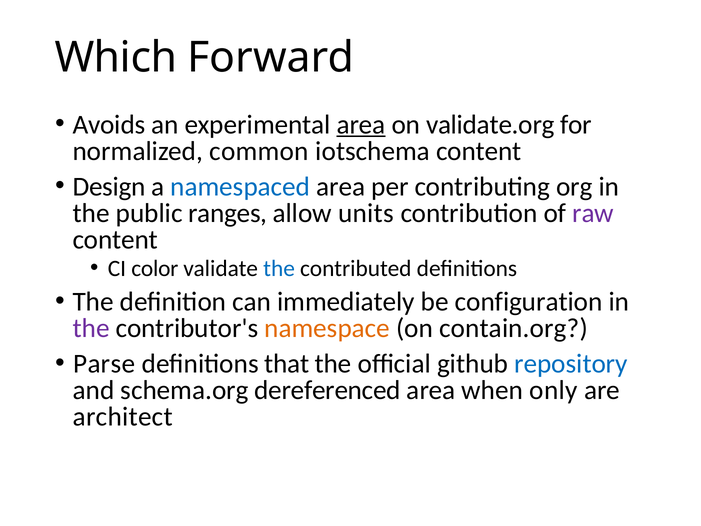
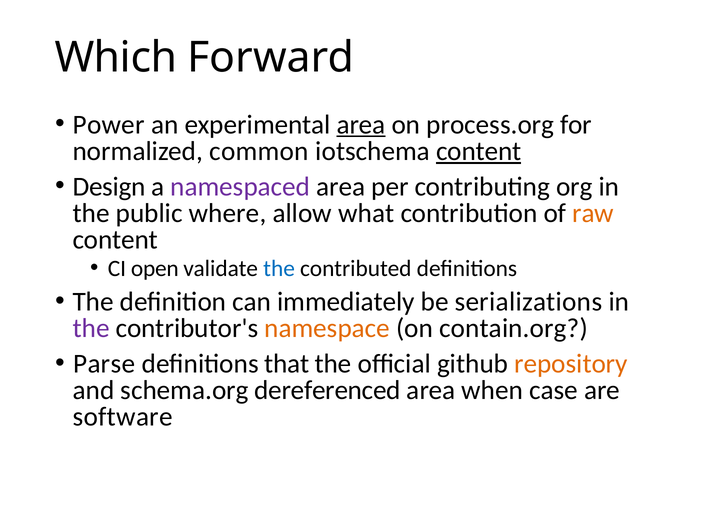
Avoids: Avoids -> Power
validate.org: validate.org -> process.org
content at (479, 151) underline: none -> present
namespaced colour: blue -> purple
ranges: ranges -> where
units: units -> what
raw colour: purple -> orange
color: color -> open
configuration: configuration -> serializations
repository colour: blue -> orange
only: only -> case
architect: architect -> software
